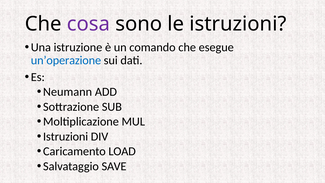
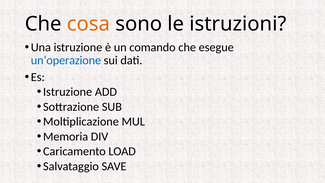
cosa colour: purple -> orange
Neumann at (68, 92): Neumann -> Istruzione
Istruzioni at (66, 136): Istruzioni -> Memoria
